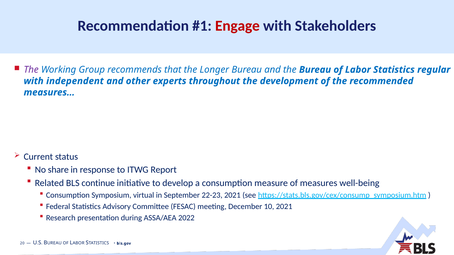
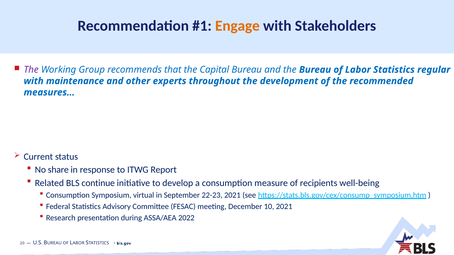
Engage colour: red -> orange
Longer: Longer -> Capital
independent: independent -> maintenance
measures: measures -> recipients
